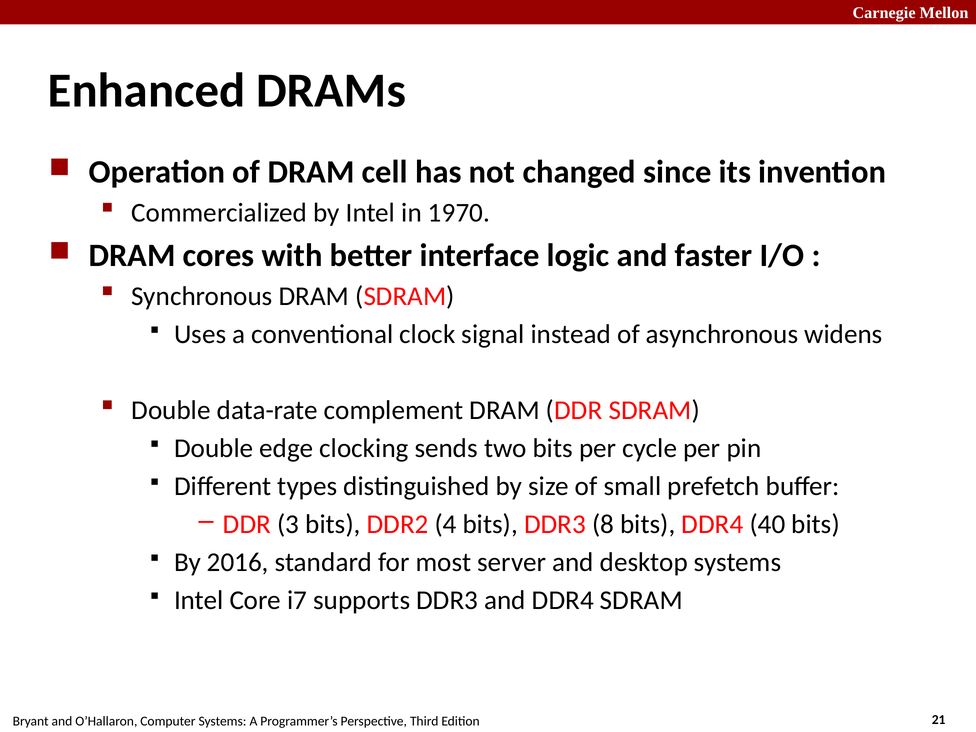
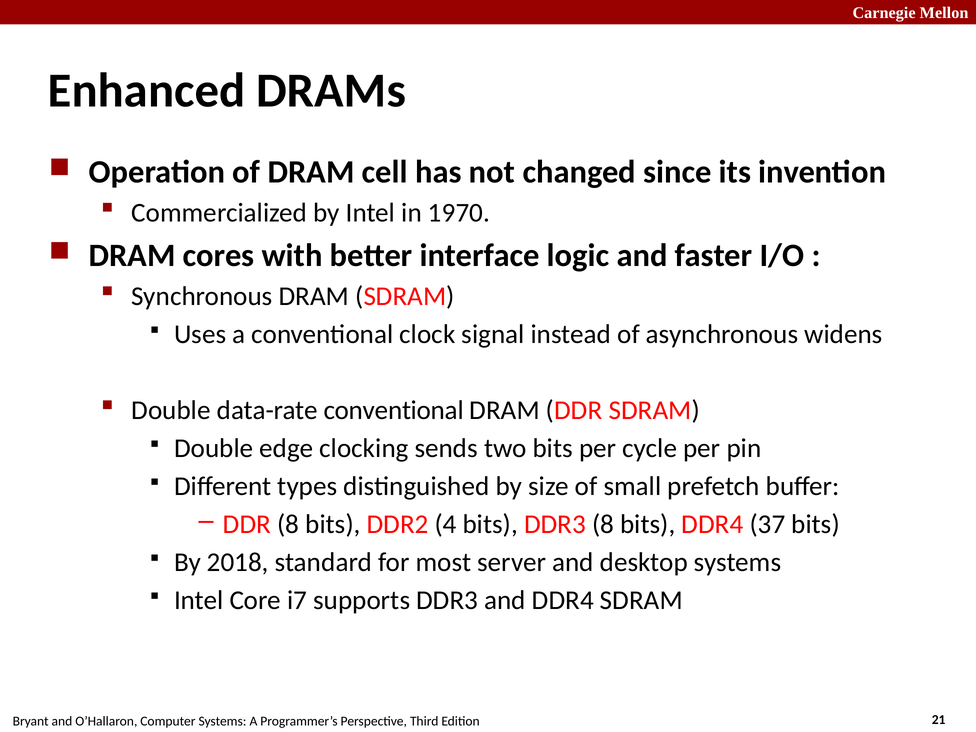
data-rate complement: complement -> conventional
DDR 3: 3 -> 8
40: 40 -> 37
2016: 2016 -> 2018
